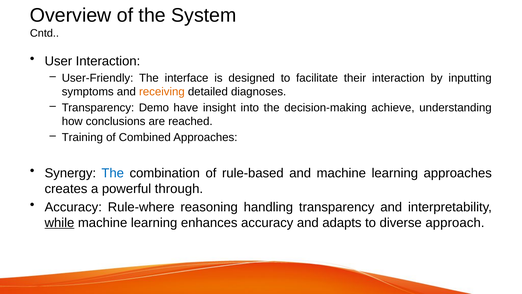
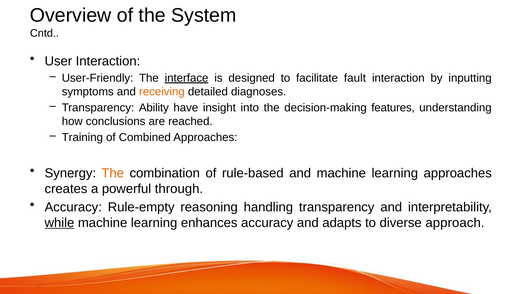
interface underline: none -> present
their: their -> fault
Demo: Demo -> Ability
achieve: achieve -> features
The at (113, 173) colour: blue -> orange
Rule-where: Rule-where -> Rule-empty
